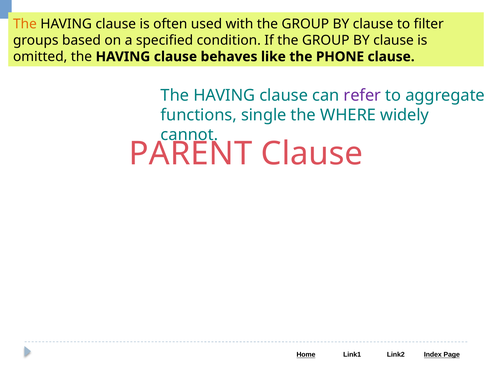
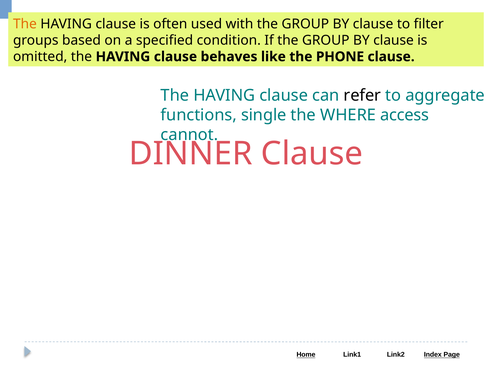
refer colour: purple -> black
widely: widely -> access
PARENT: PARENT -> DINNER
